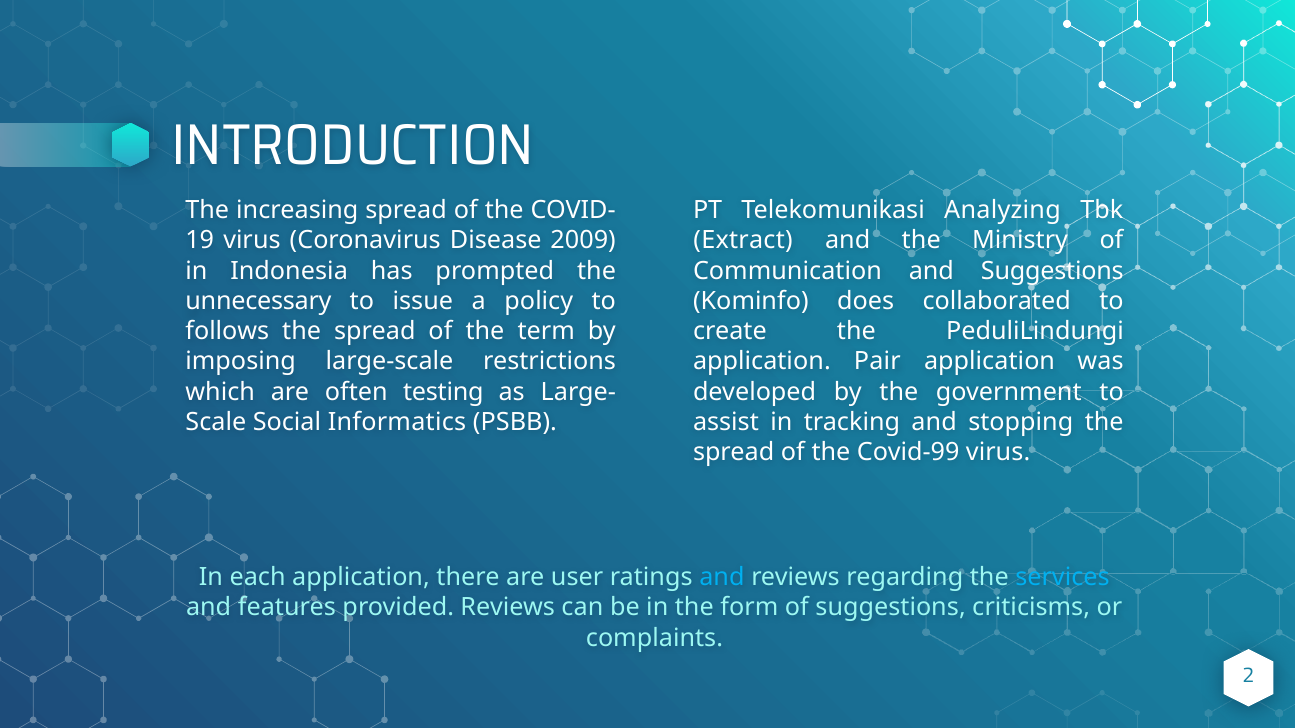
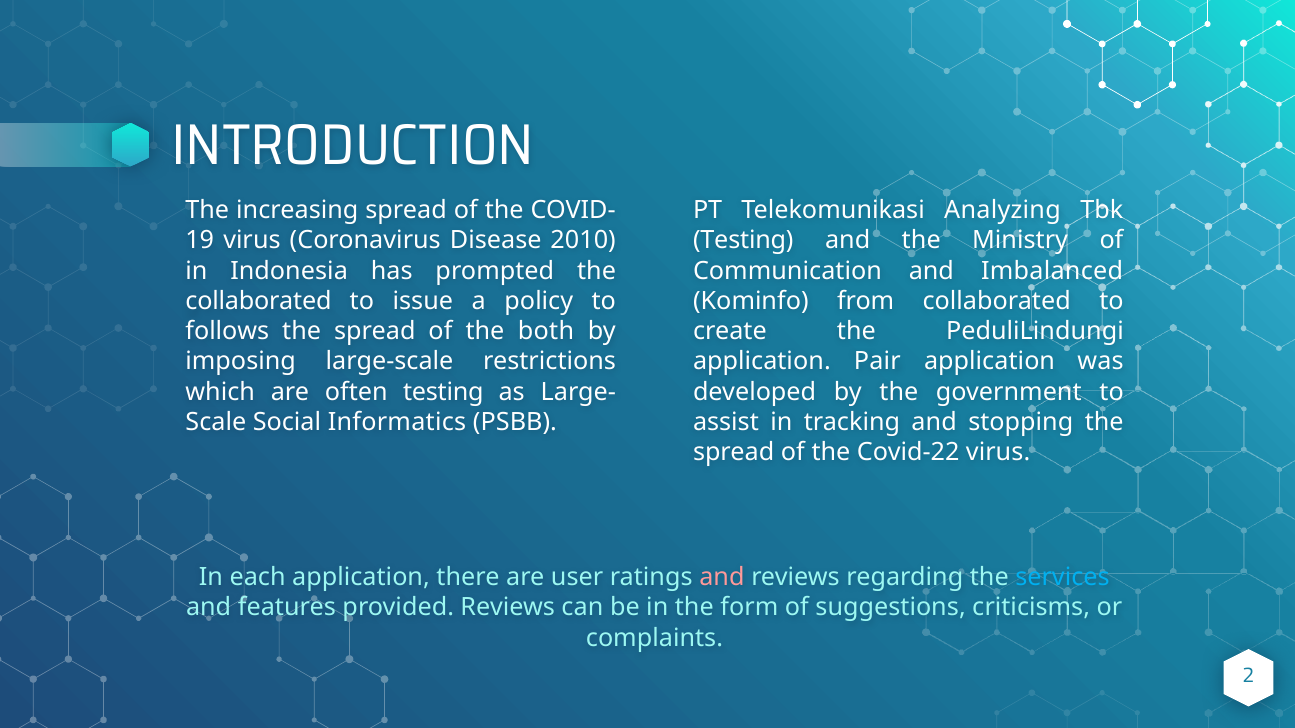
2009: 2009 -> 2010
Extract at (743, 241): Extract -> Testing
and Suggestions: Suggestions -> Imbalanced
unnecessary at (258, 301): unnecessary -> collaborated
does: does -> from
term: term -> both
Covid-99: Covid-99 -> Covid-22
and at (722, 578) colour: light blue -> pink
